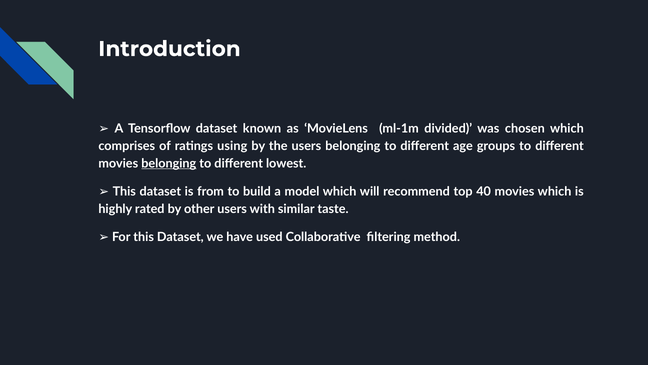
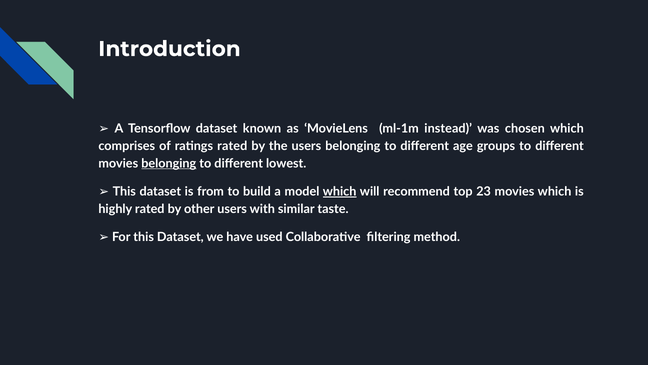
divided: divided -> instead
ratings using: using -> rated
which at (340, 191) underline: none -> present
40: 40 -> 23
